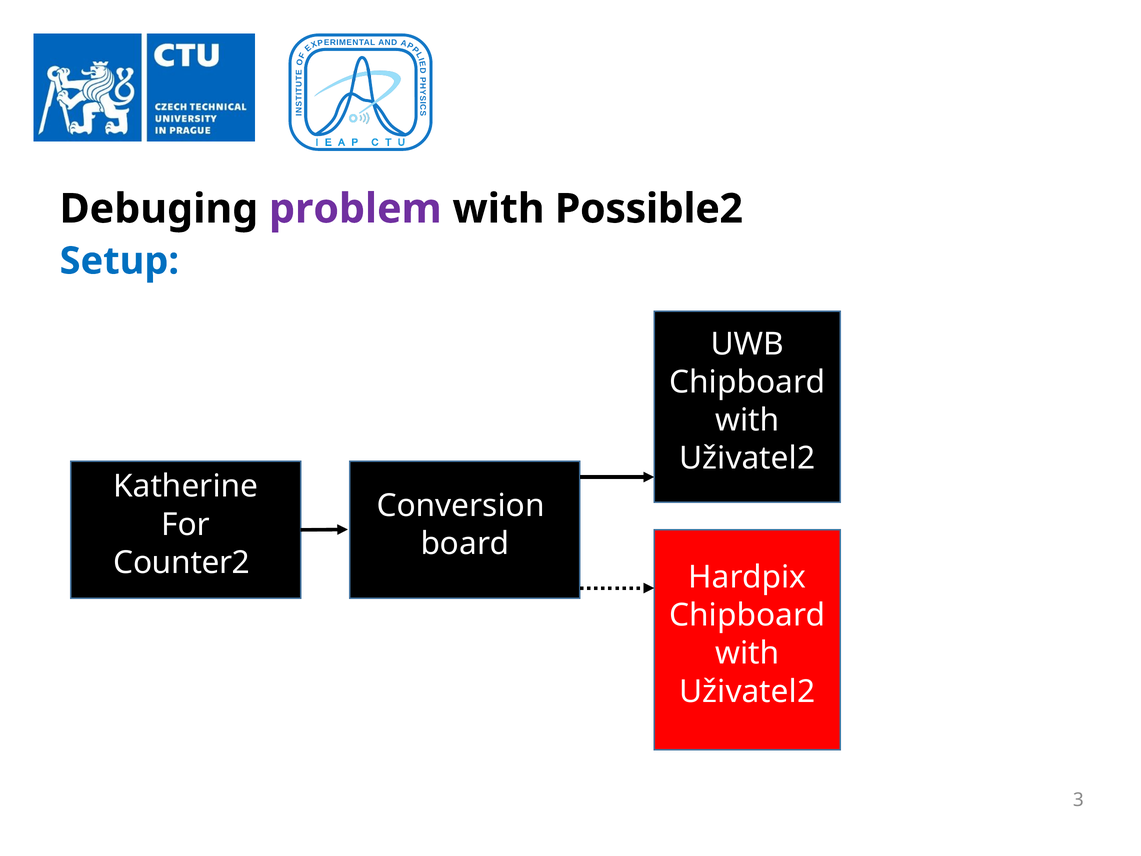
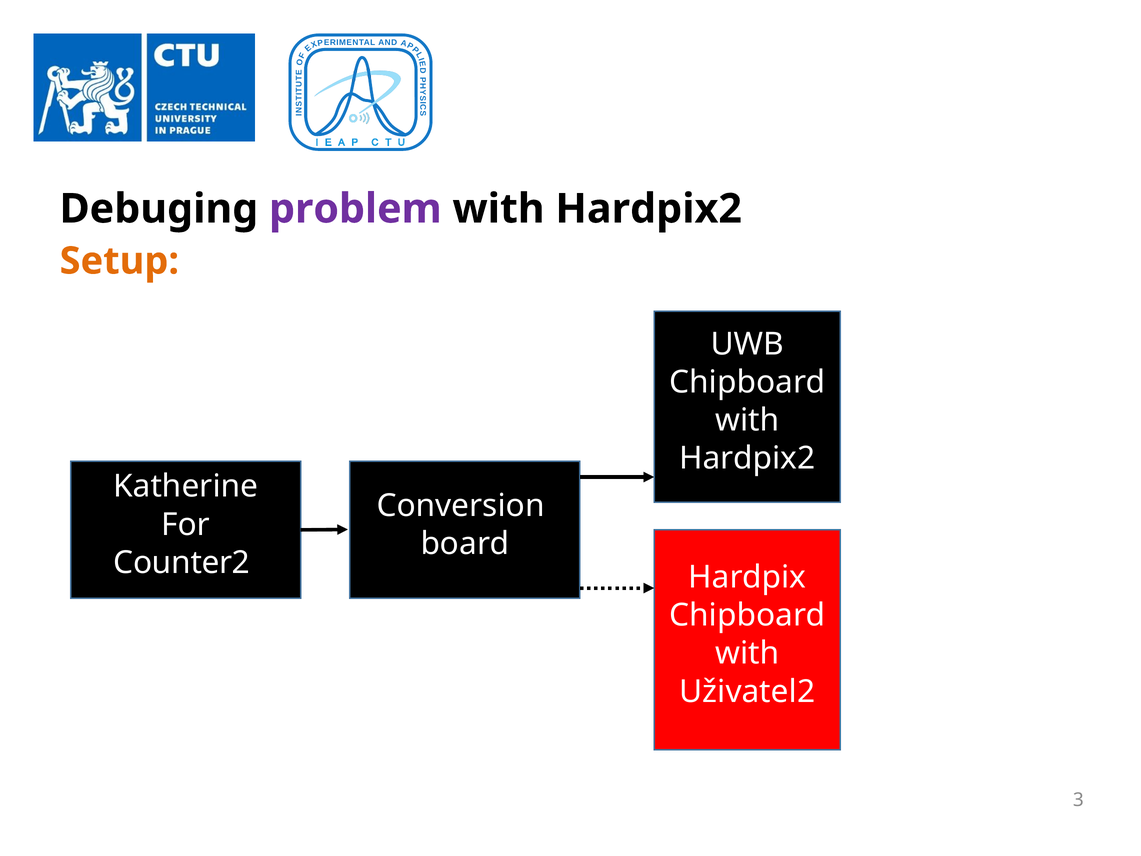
Possible2 at (649, 209): Possible2 -> Hardpix2
Setup colour: blue -> orange
Uživatel2 at (747, 458): Uživatel2 -> Hardpix2
